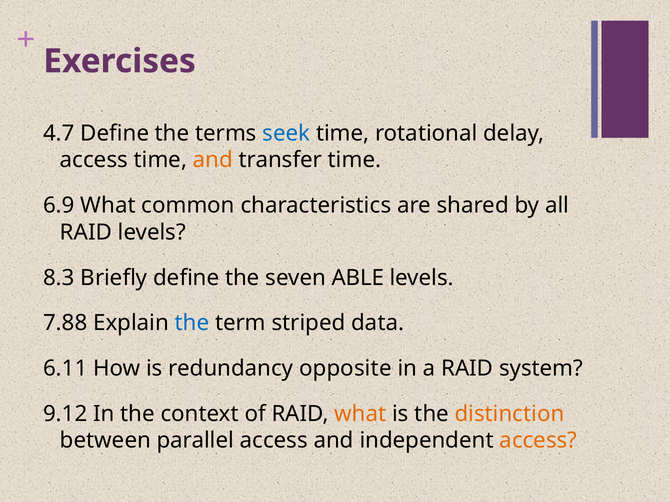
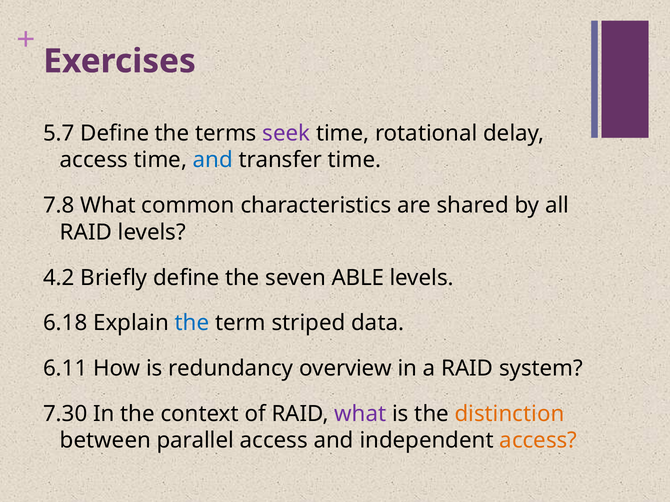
4.7: 4.7 -> 5.7
seek colour: blue -> purple
and at (213, 160) colour: orange -> blue
6.9: 6.9 -> 7.8
8.3: 8.3 -> 4.2
7.88: 7.88 -> 6.18
opposite: opposite -> overview
9.12: 9.12 -> 7.30
what at (360, 414) colour: orange -> purple
